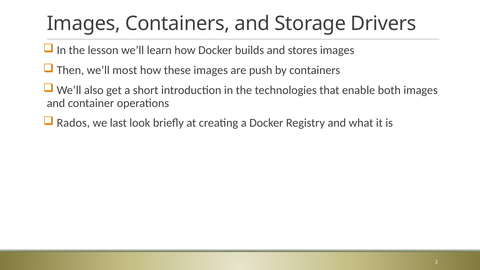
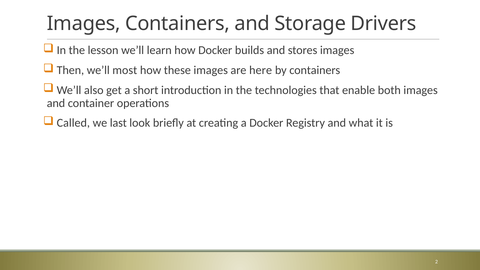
push: push -> here
Rados: Rados -> Called
